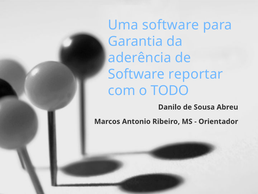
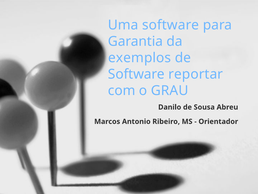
aderência: aderência -> exemplos
TODO: TODO -> GRAU
